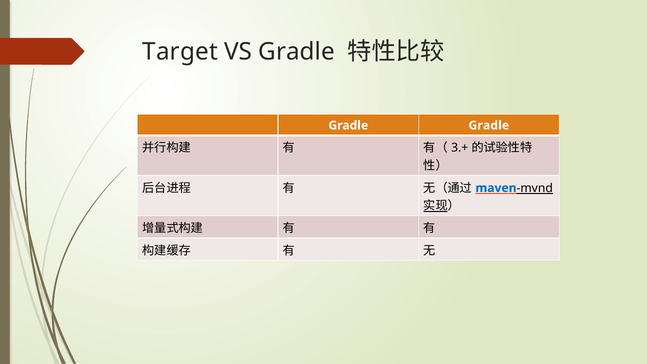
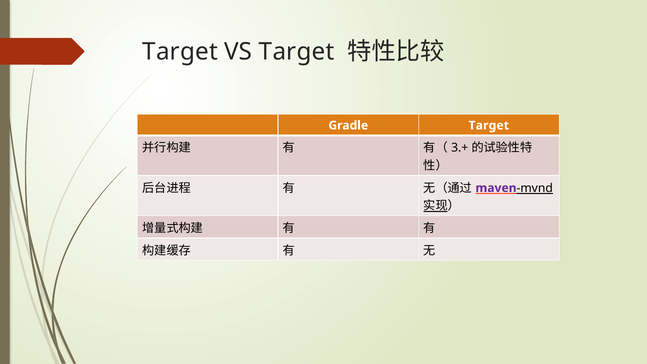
VS Gradle: Gradle -> Target
Gradle Gradle: Gradle -> Target
maven colour: blue -> purple
